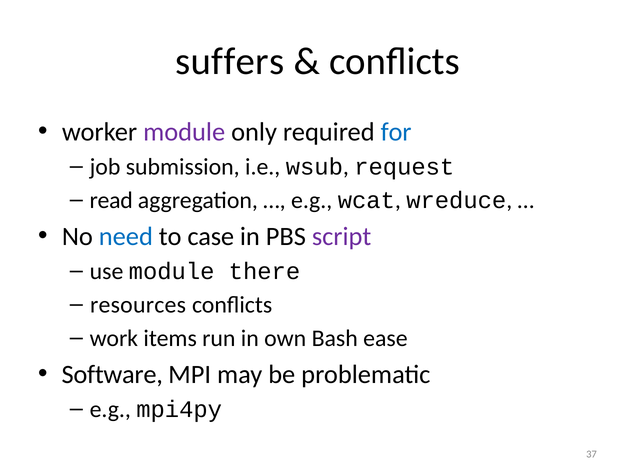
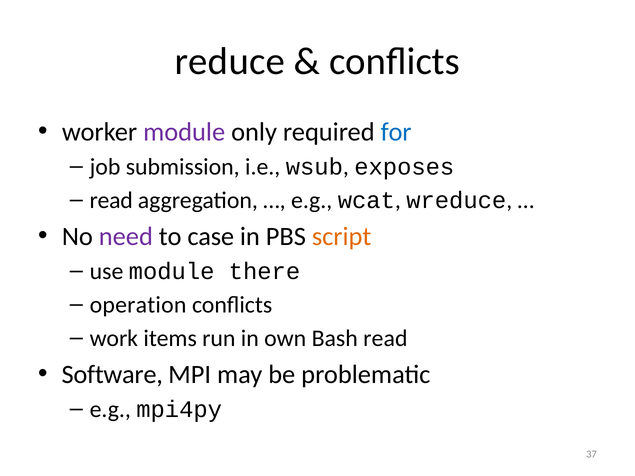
suffers: suffers -> reduce
request: request -> exposes
need colour: blue -> purple
script colour: purple -> orange
resources: resources -> operation
Bash ease: ease -> read
